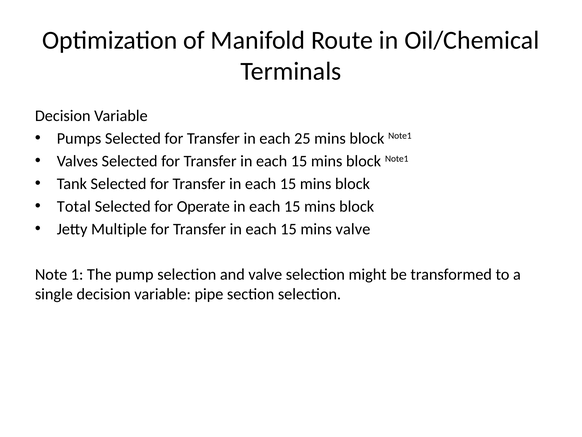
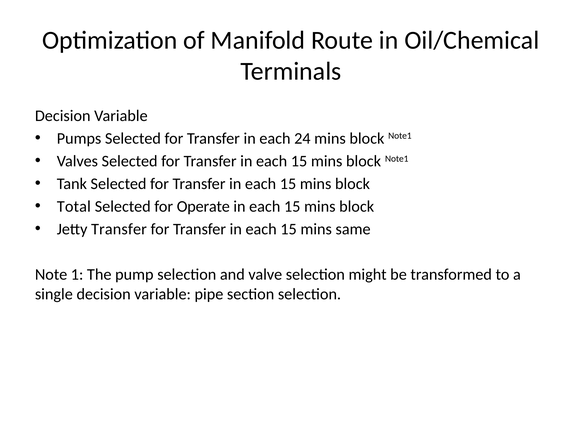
25: 25 -> 24
Jetty Multiple: Multiple -> Transfer
mins valve: valve -> same
